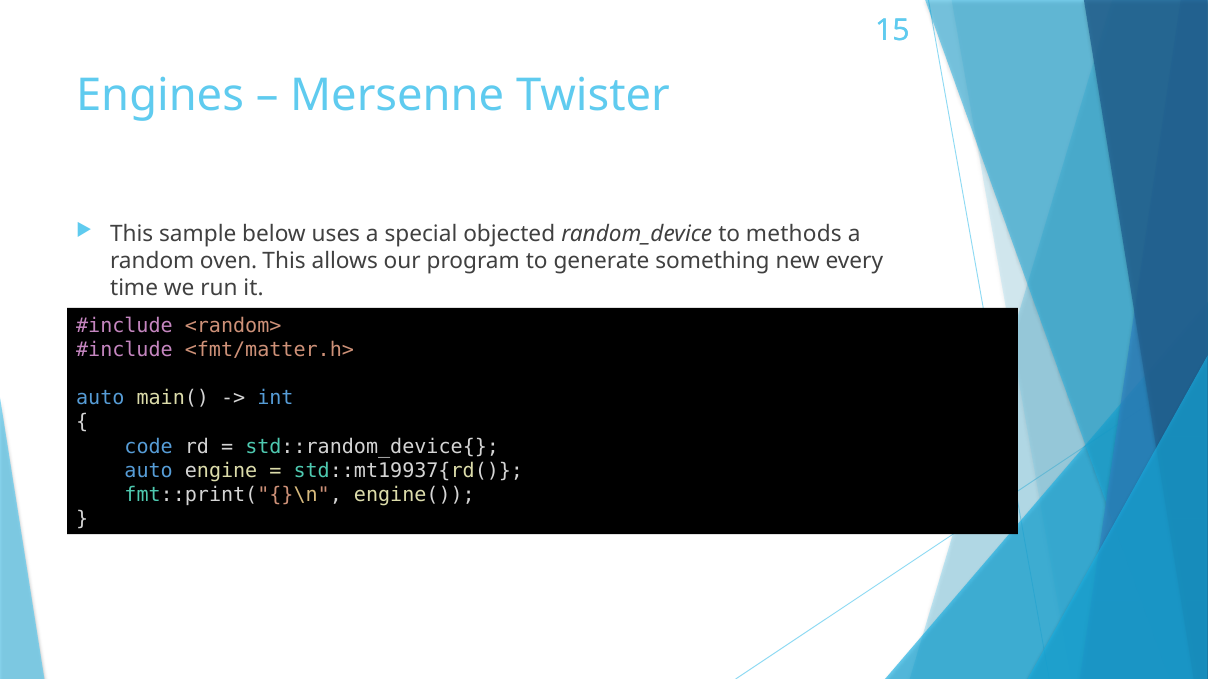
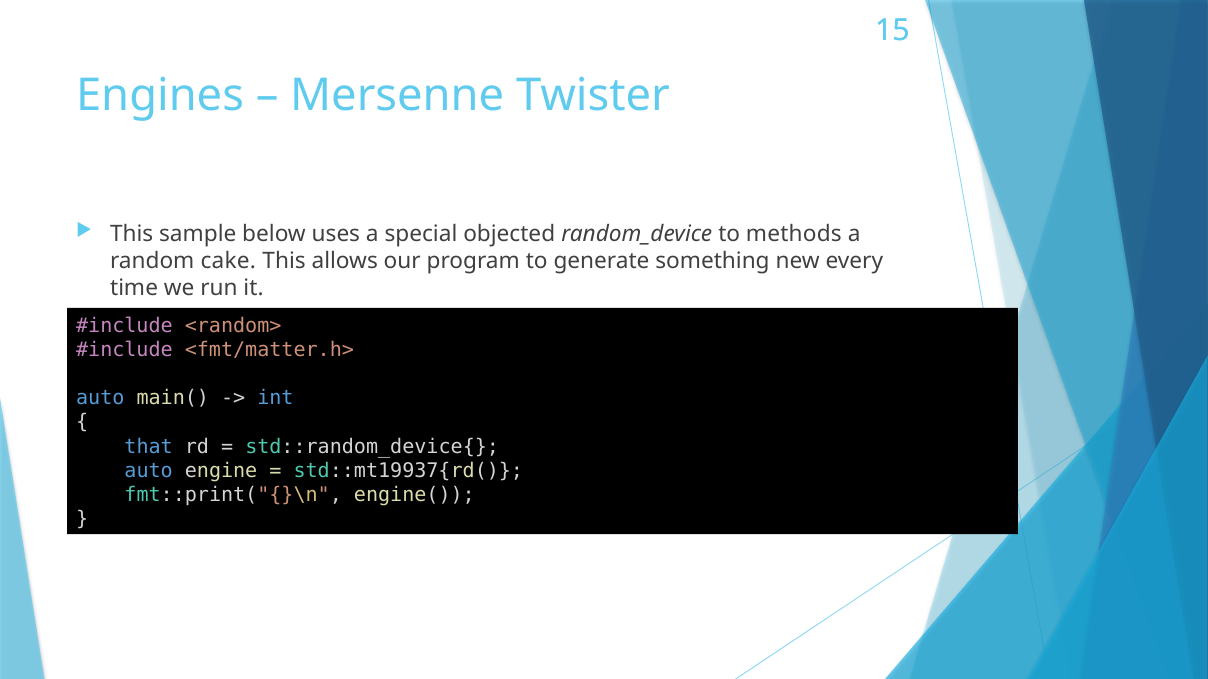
oven: oven -> cake
code: code -> that
